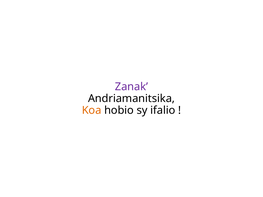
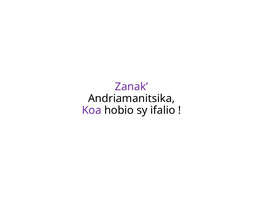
Koa colour: orange -> purple
